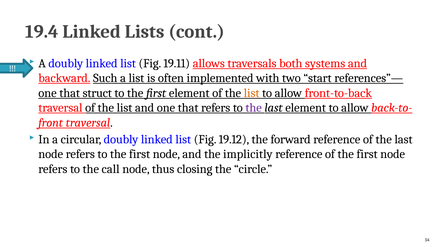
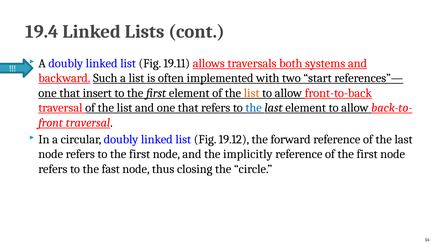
struct: struct -> insert
the at (254, 108) colour: purple -> blue
call: call -> fast
